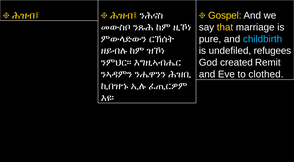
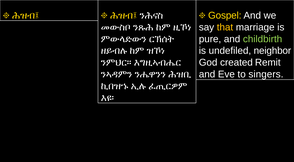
childbirth colour: light blue -> light green
refugees: refugees -> neighbor
clothed: clothed -> singers
